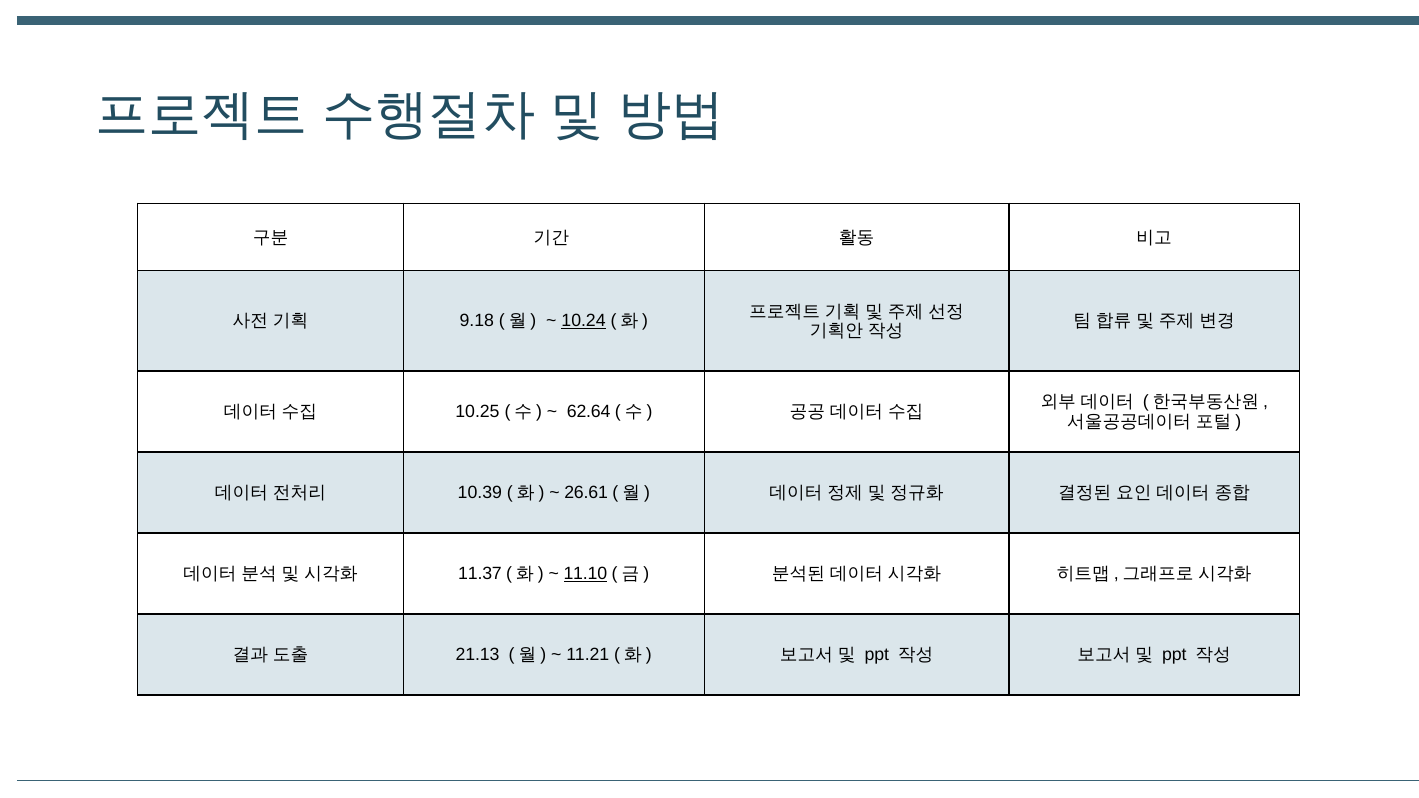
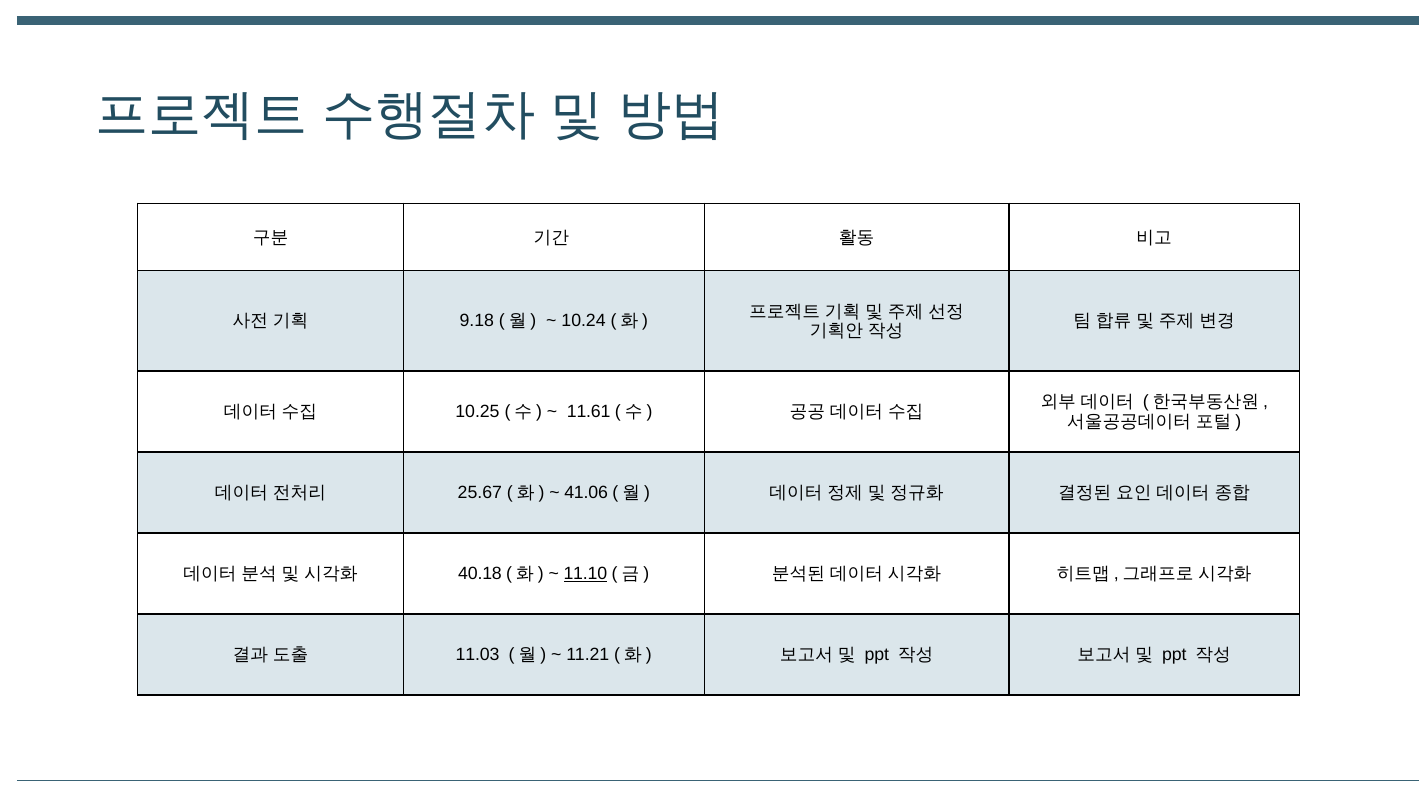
10.24 underline: present -> none
62.64: 62.64 -> 11.61
10.39: 10.39 -> 25.67
26.61: 26.61 -> 41.06
11.37: 11.37 -> 40.18
21.13: 21.13 -> 11.03
